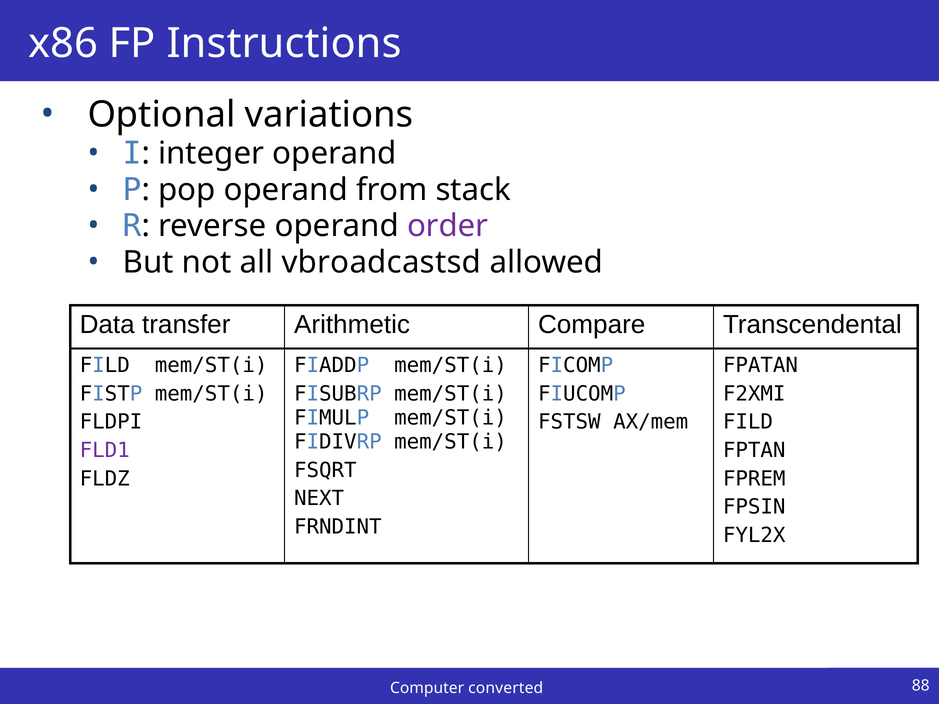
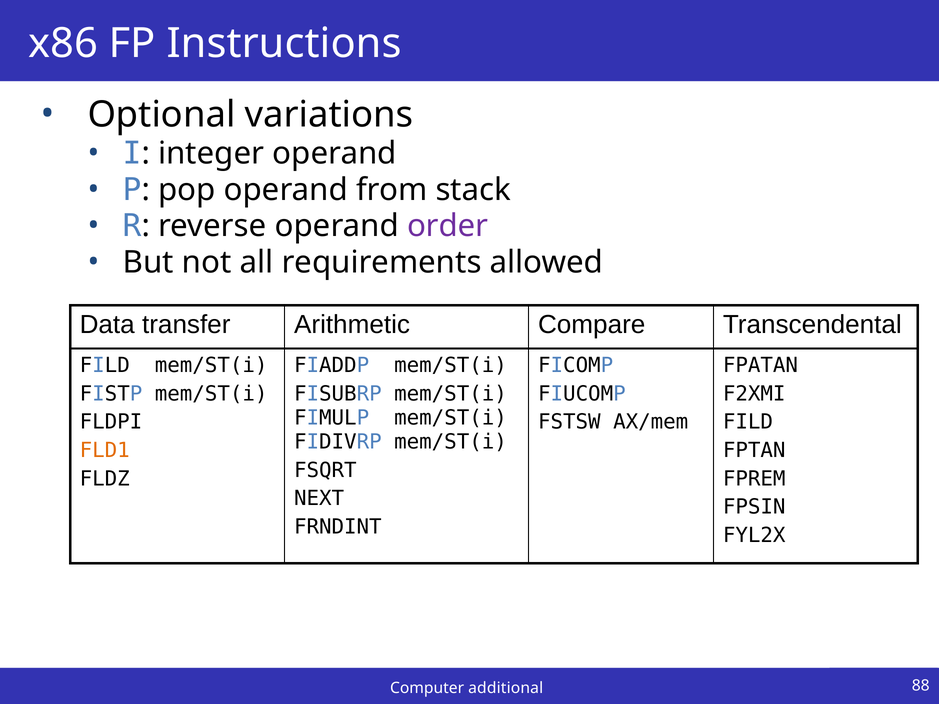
vbroadcastsd: vbroadcastsd -> requirements
FLD1 colour: purple -> orange
converted: converted -> additional
